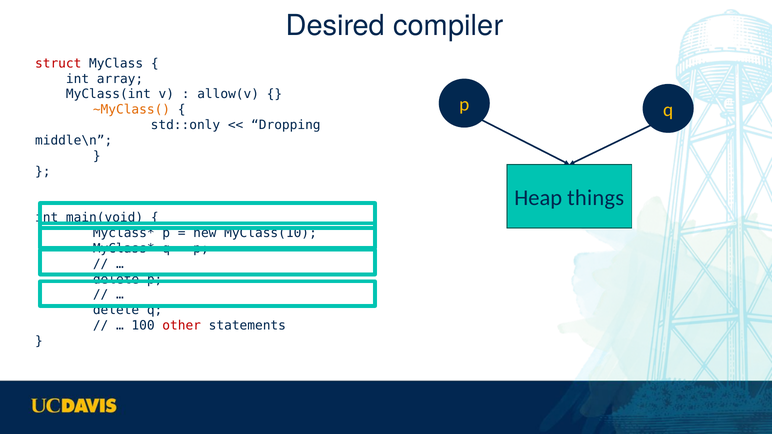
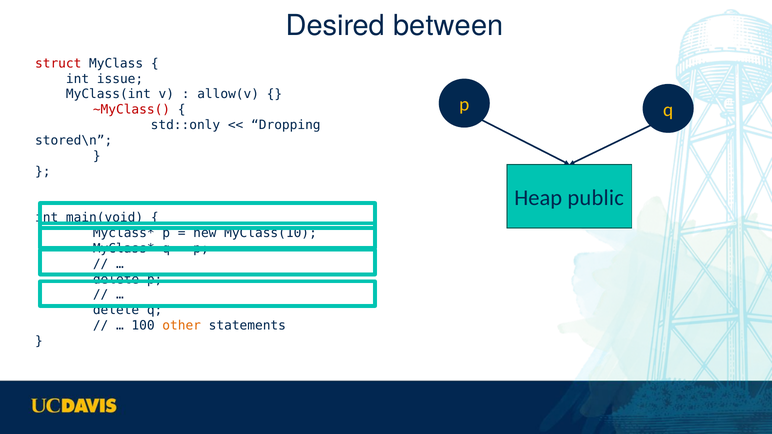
compiler: compiler -> between
array: array -> issue
~MyClass( colour: orange -> red
middle\n: middle\n -> stored\n
things: things -> public
other colour: red -> orange
